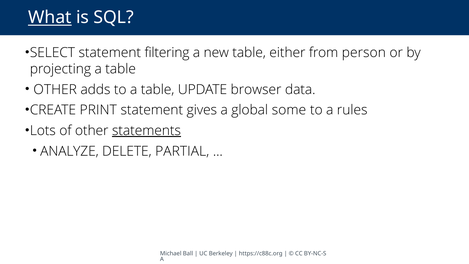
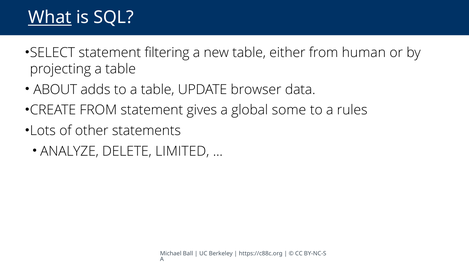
person: person -> human
OTHER at (55, 90): OTHER -> ABOUT
CREATE PRINT: PRINT -> FROM
statements underline: present -> none
PARTIAL: PARTIAL -> LIMITED
